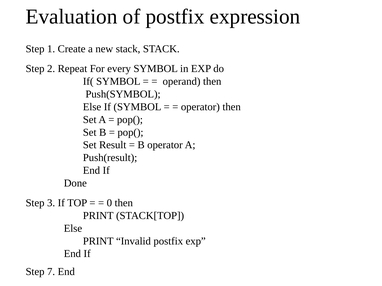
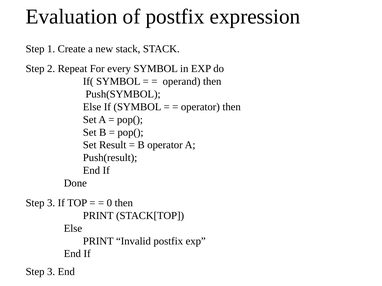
7 at (51, 272): 7 -> 3
